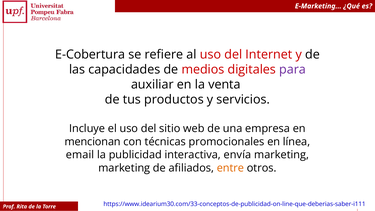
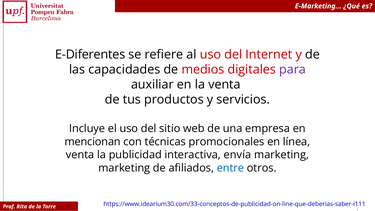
E-Cobertura: E-Cobertura -> E-Diferentes
email at (80, 155): email -> venta
entre colour: orange -> blue
